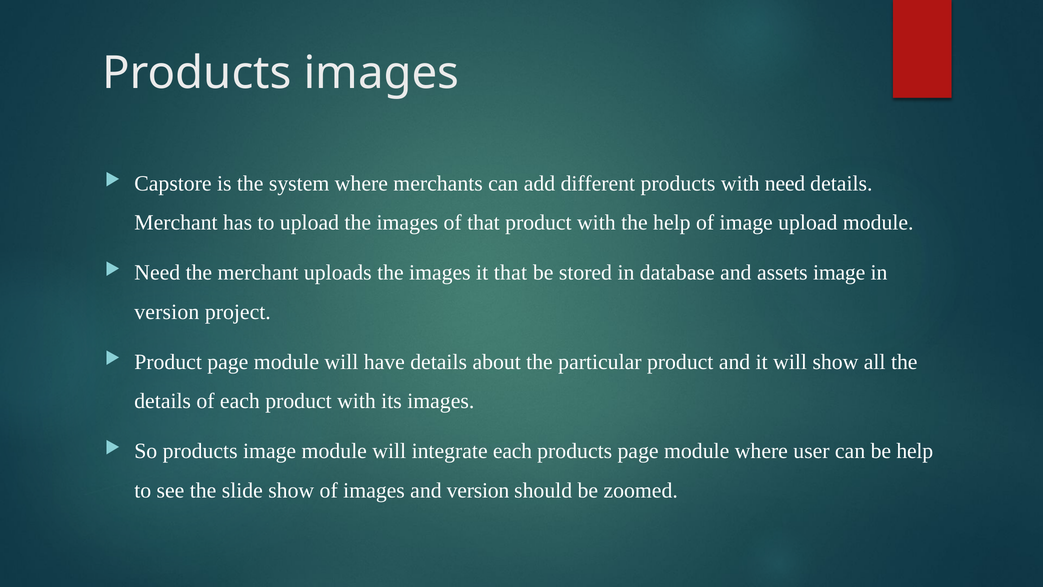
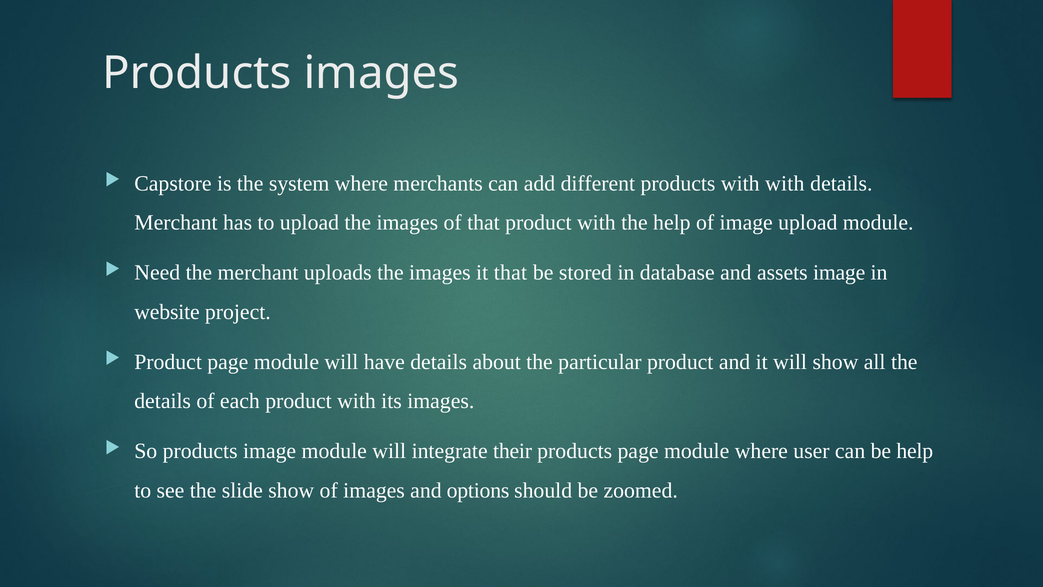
with need: need -> with
version at (167, 312): version -> website
integrate each: each -> their
and version: version -> options
